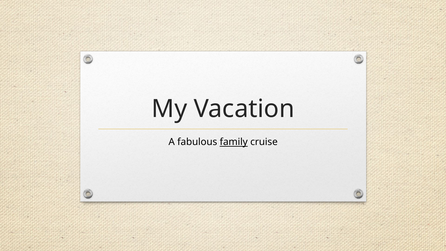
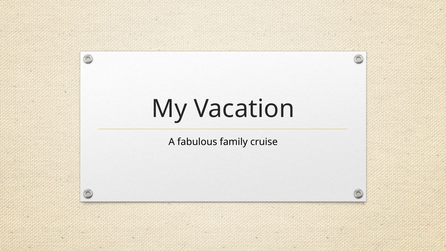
family underline: present -> none
